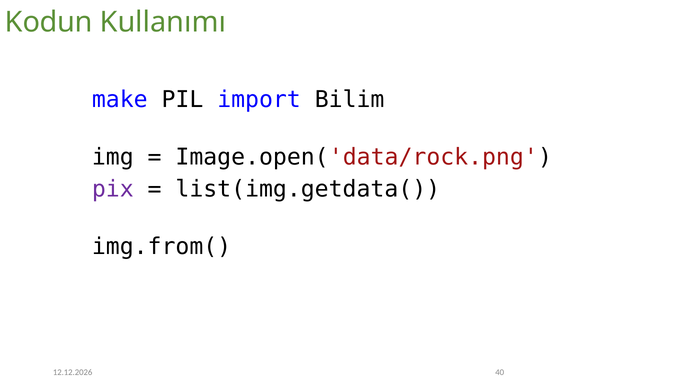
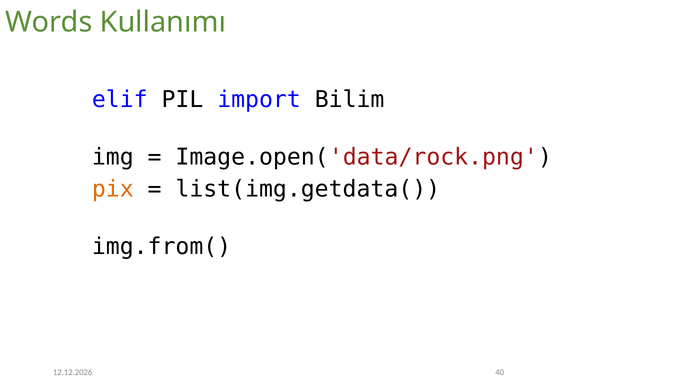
Kodun: Kodun -> Words
make: make -> elif
pix colour: purple -> orange
